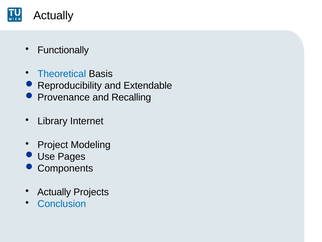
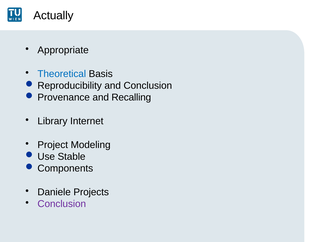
Functionally: Functionally -> Appropriate
and Extendable: Extendable -> Conclusion
Pages: Pages -> Stable
Actually at (54, 192): Actually -> Daniele
Conclusion at (62, 203) colour: blue -> purple
